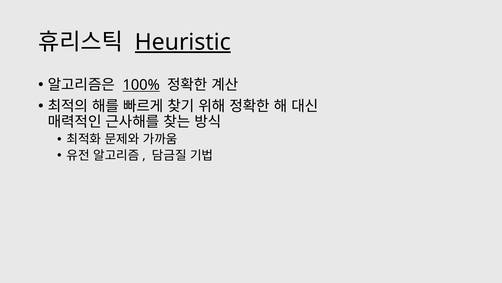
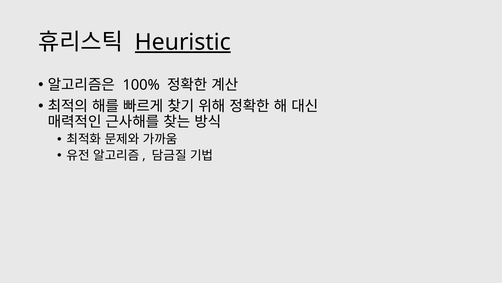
100% underline: present -> none
